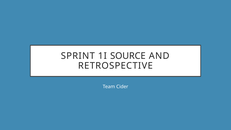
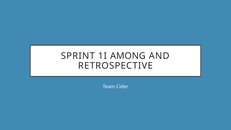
SOURCE: SOURCE -> AMONG
